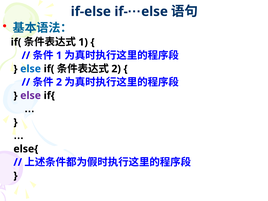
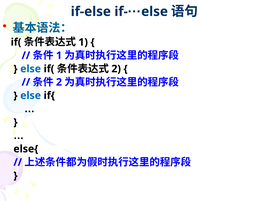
else at (31, 96) colour: purple -> blue
